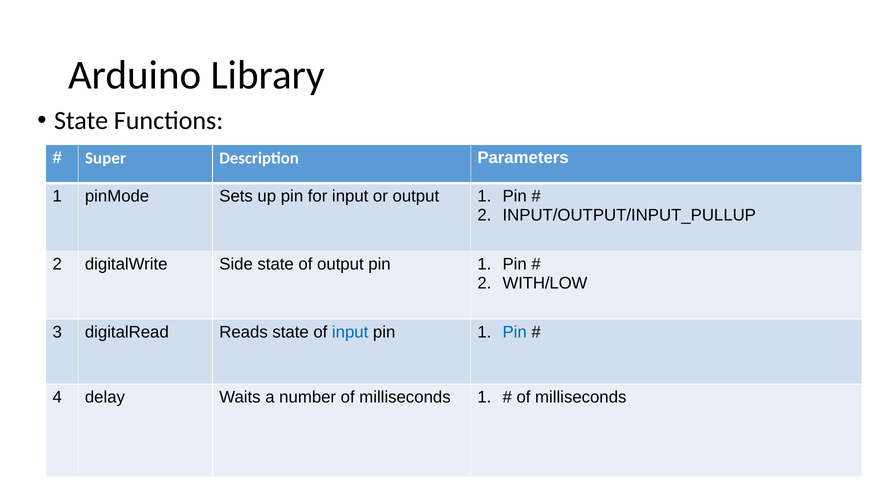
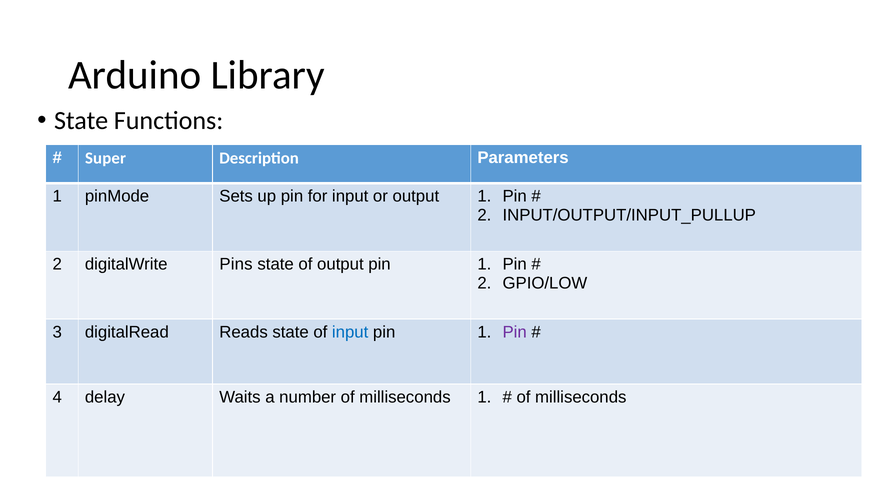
Side: Side -> Pins
WITH/LOW: WITH/LOW -> GPIO/LOW
Pin at (515, 332) colour: blue -> purple
